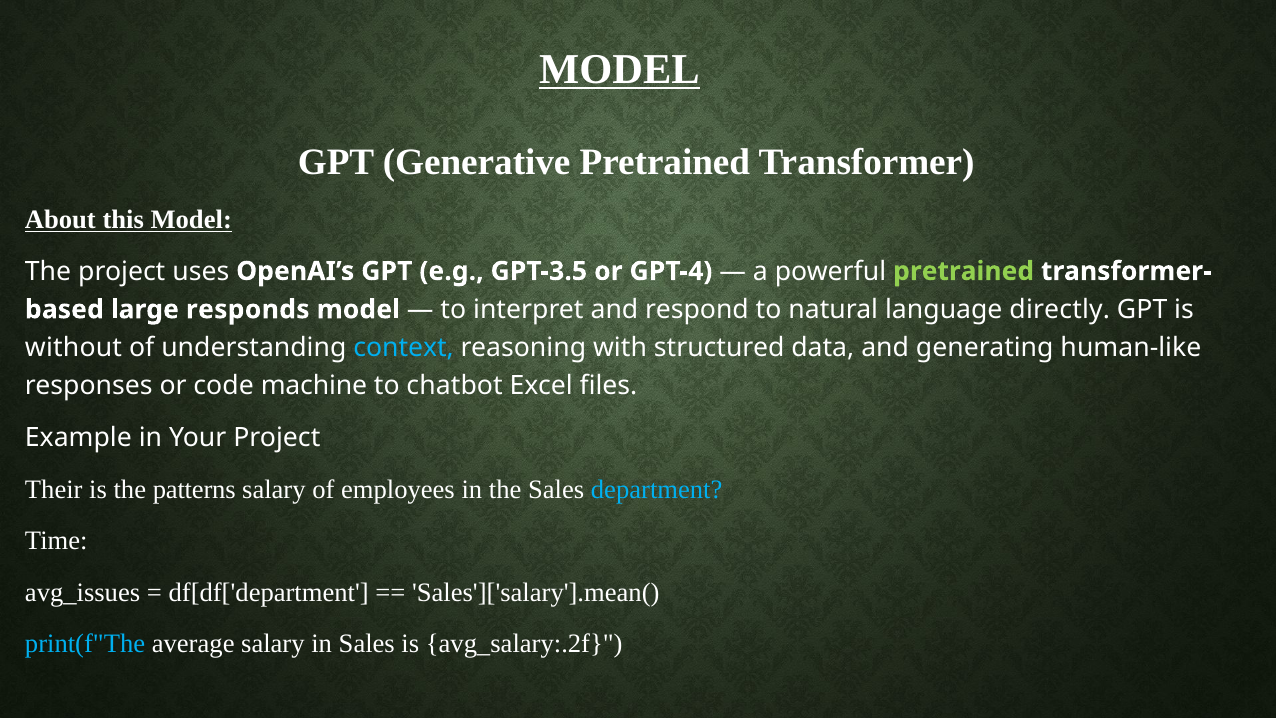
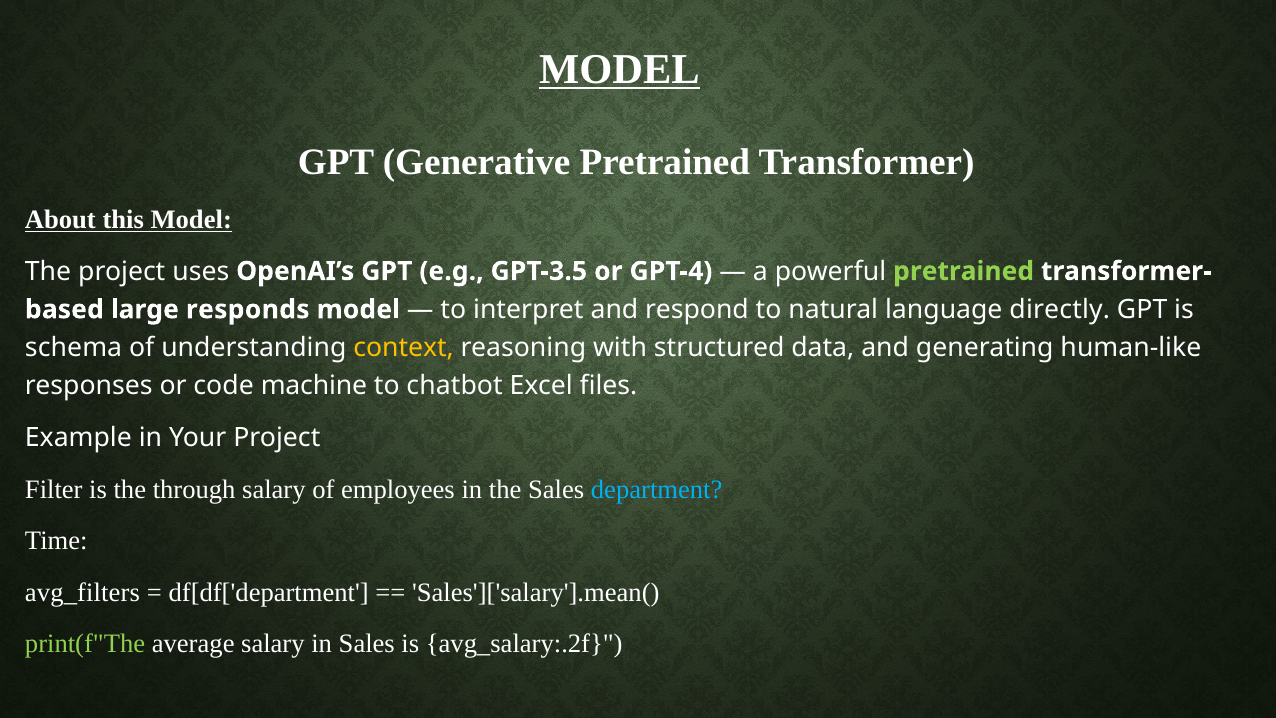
without: without -> schema
context colour: light blue -> yellow
Their: Their -> Filter
patterns: patterns -> through
avg_issues: avg_issues -> avg_filters
print(f"The colour: light blue -> light green
